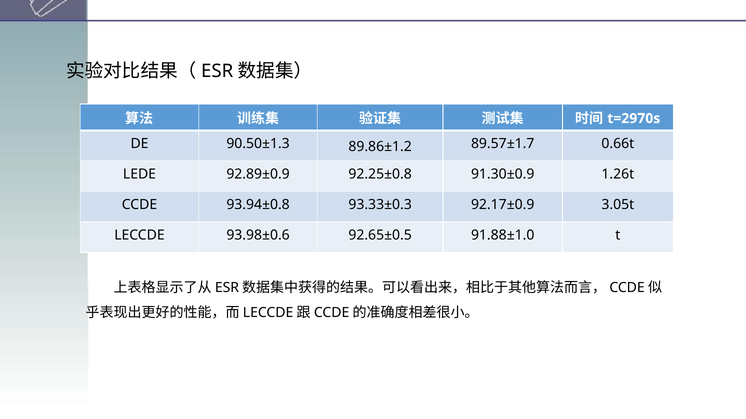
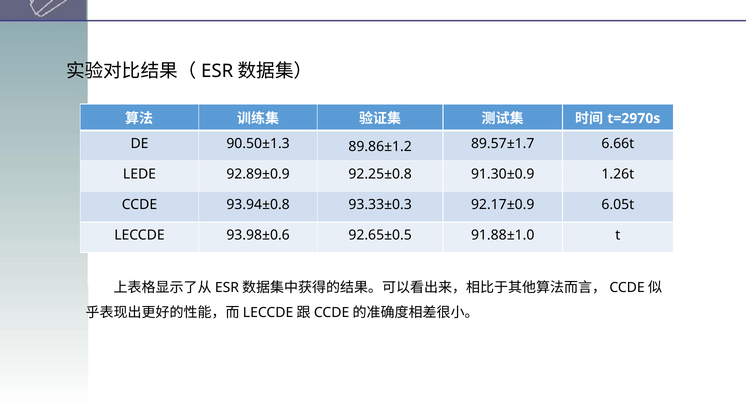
0.66t: 0.66t -> 6.66t
3.05t: 3.05t -> 6.05t
